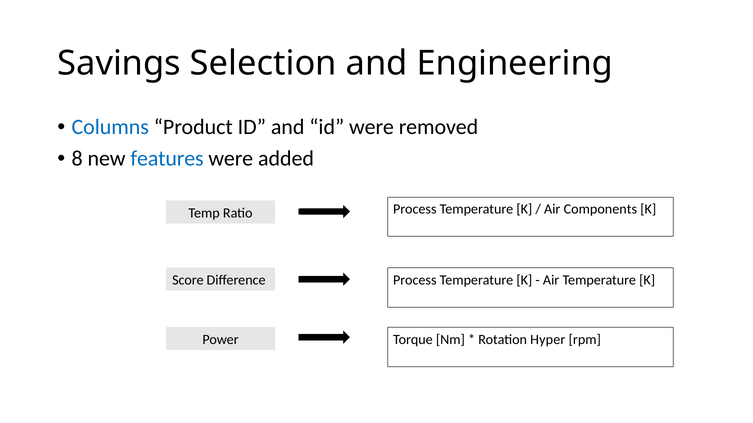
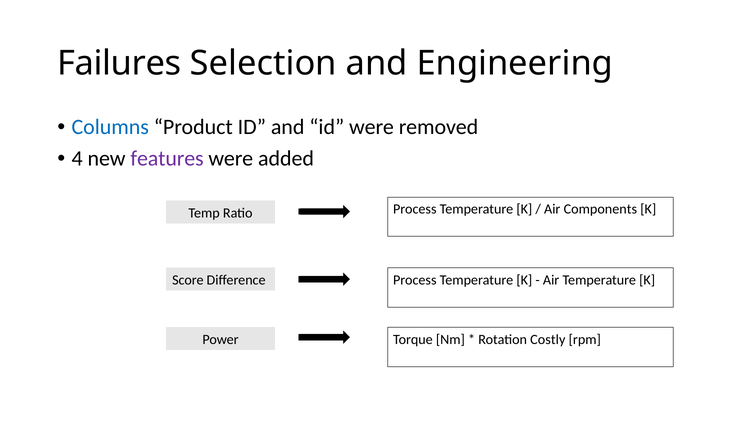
Savings: Savings -> Failures
8: 8 -> 4
features colour: blue -> purple
Hyper: Hyper -> Costly
